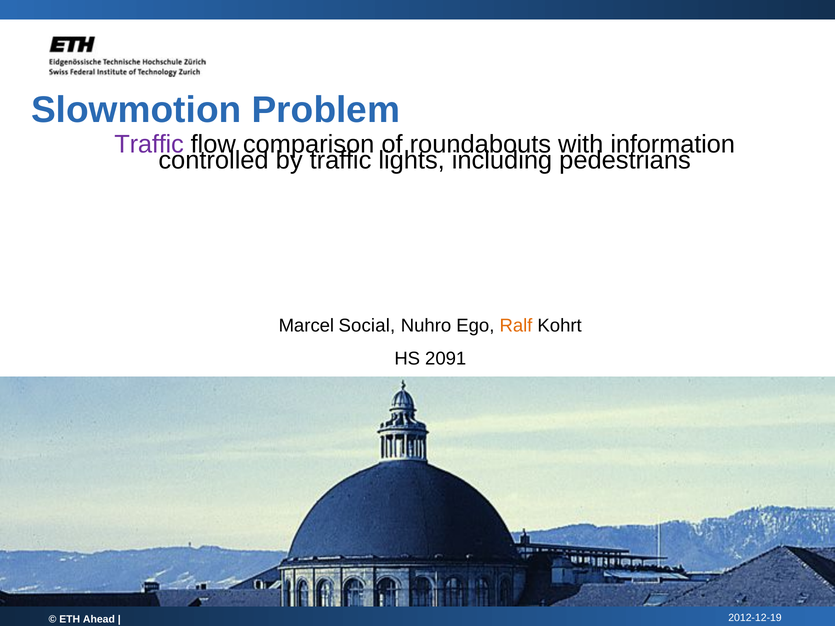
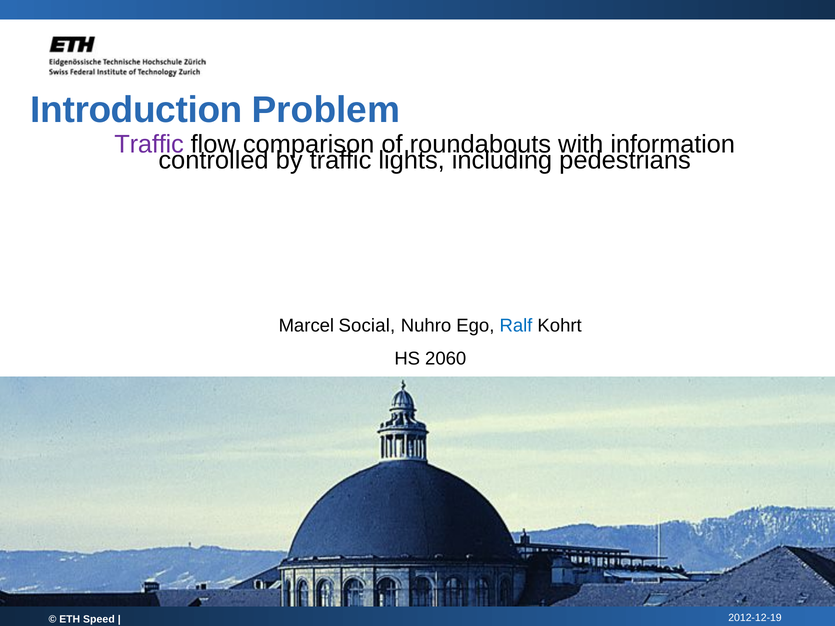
Slowmotion: Slowmotion -> Introduction
Ralf colour: orange -> blue
2091: 2091 -> 2060
Ahead: Ahead -> Speed
